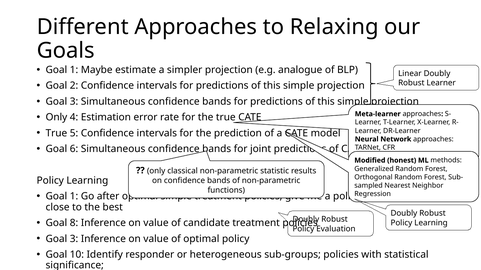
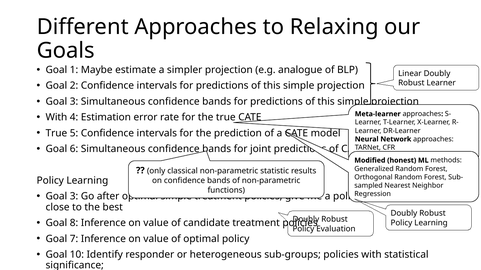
Only at (56, 118): Only -> With
1 at (74, 197): 1 -> 3
3 at (74, 239): 3 -> 7
